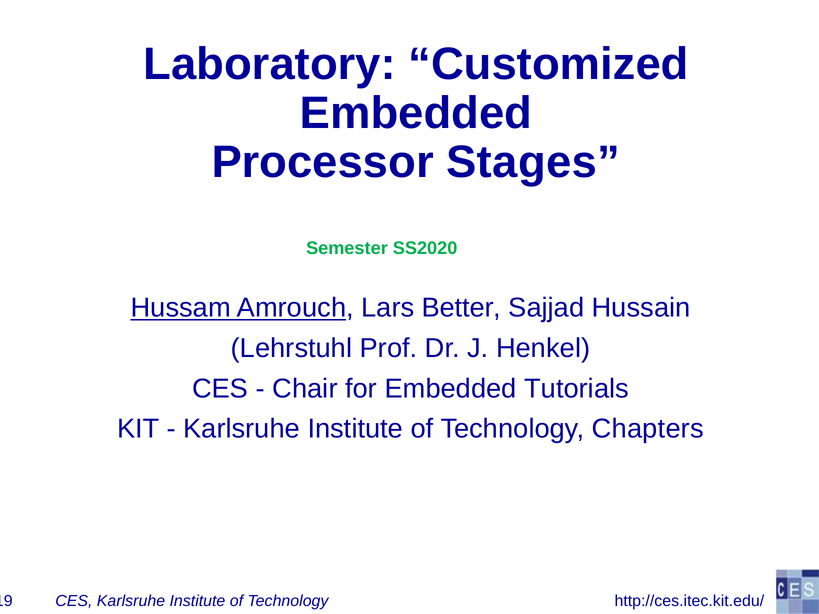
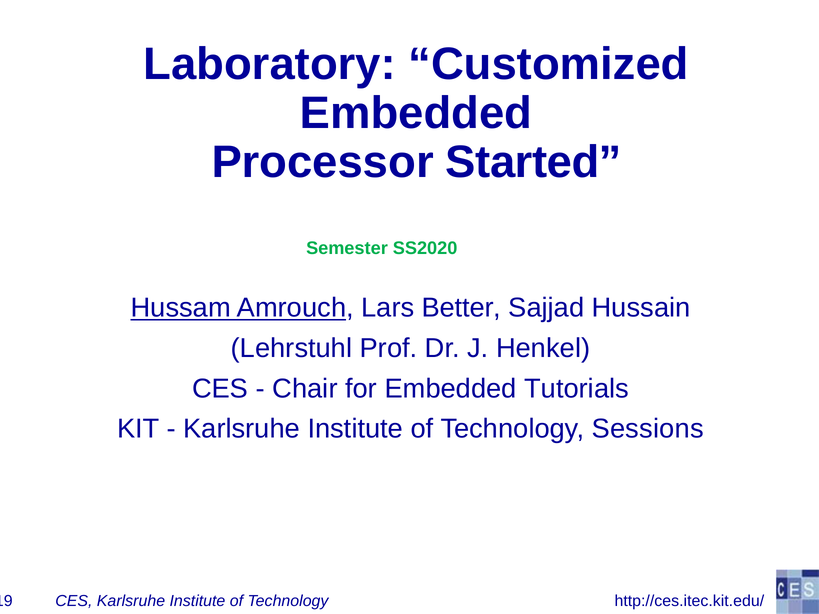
Stages: Stages -> Started
Chapters: Chapters -> Sessions
